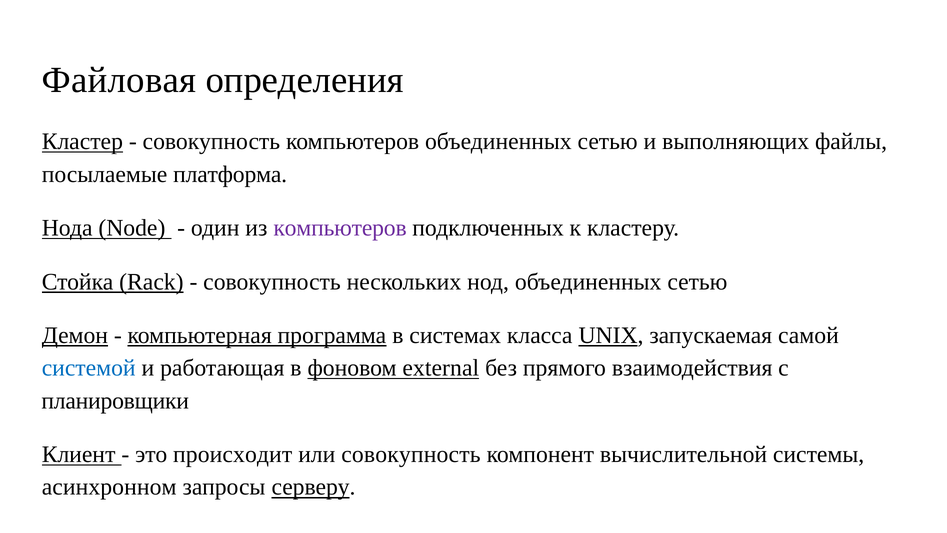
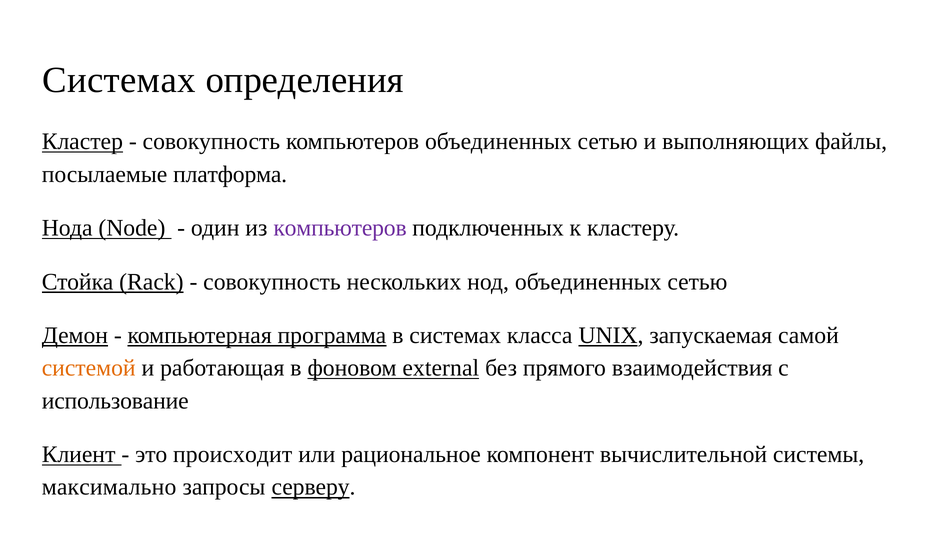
Файловая at (119, 80): Файловая -> Системах
системой colour: blue -> orange
планировщики: планировщики -> использование
или совокупность: совокупность -> рациональное
асинхронном: асинхронном -> максимально
